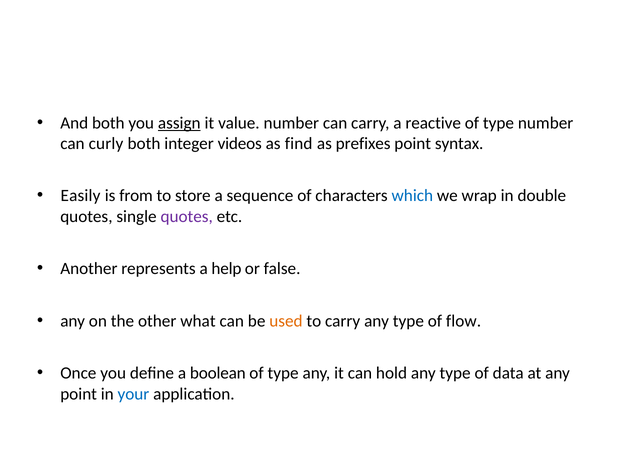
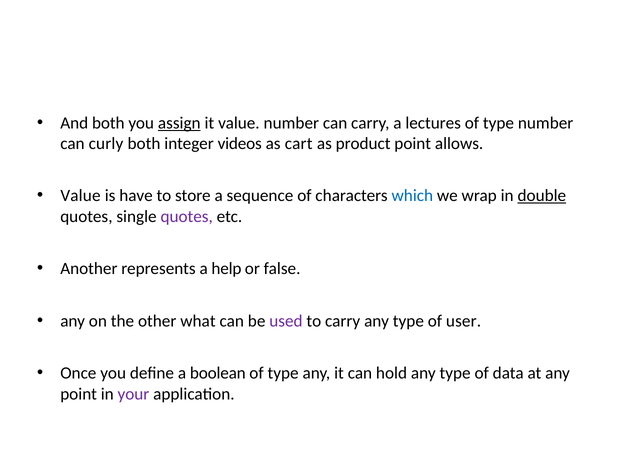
reactive: reactive -> lectures
find: find -> cart
prefixes: prefixes -> product
syntax: syntax -> allows
Easily at (80, 196): Easily -> Value
from: from -> have
double underline: none -> present
used colour: orange -> purple
flow: flow -> user
your colour: blue -> purple
